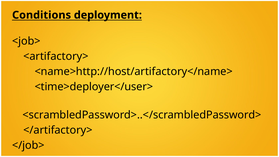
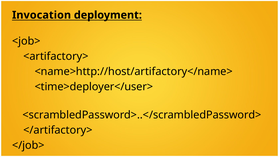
Conditions: Conditions -> Invocation
